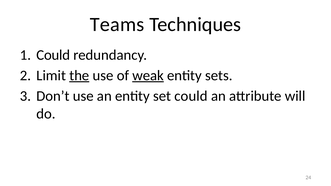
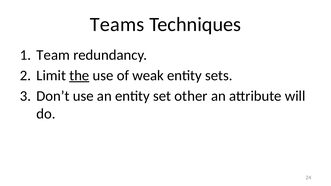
Could at (53, 55): Could -> Team
weak underline: present -> none
set could: could -> other
